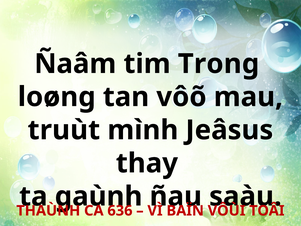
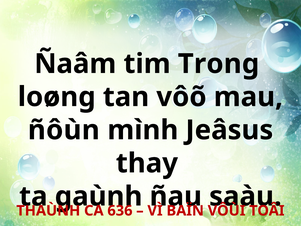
truùt: truùt -> ñôùn
